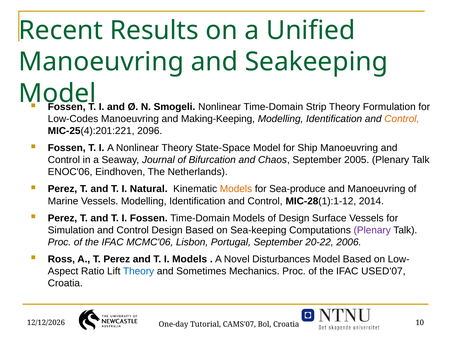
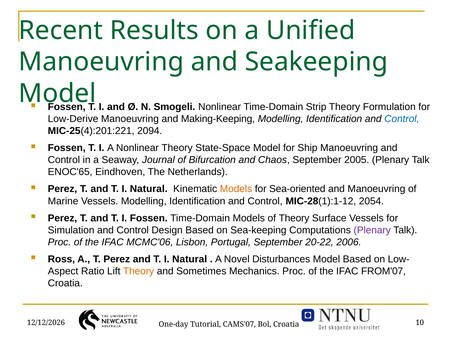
Low-Codes: Low-Codes -> Low-Derive
Control at (402, 119) colour: orange -> blue
2096: 2096 -> 2094
ENOC'06: ENOC'06 -> ENOC'65
Sea-produce: Sea-produce -> Sea-oriented
2014: 2014 -> 2054
of Design: Design -> Theory
Models at (190, 259): Models -> Natural
Theory at (139, 271) colour: blue -> orange
USED'07: USED'07 -> FROM'07
